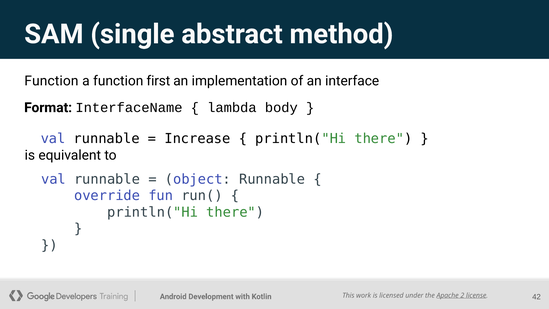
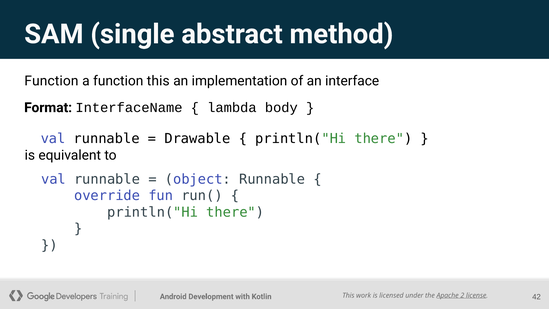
function first: first -> this
Increase: Increase -> Drawable
